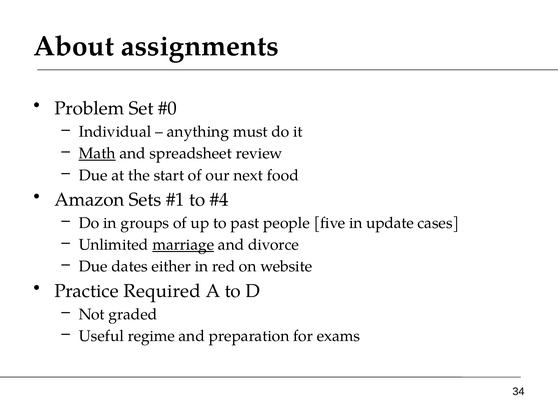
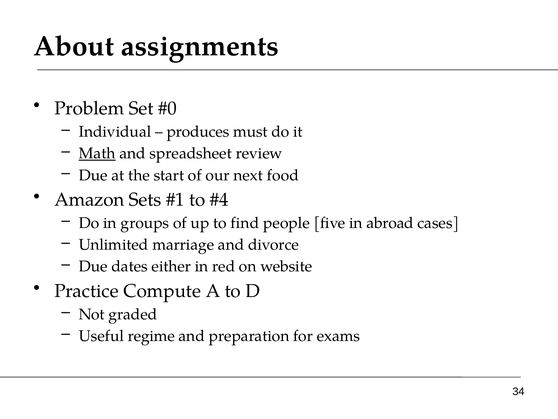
anything: anything -> produces
past: past -> find
update: update -> abroad
marriage underline: present -> none
Required: Required -> Compute
